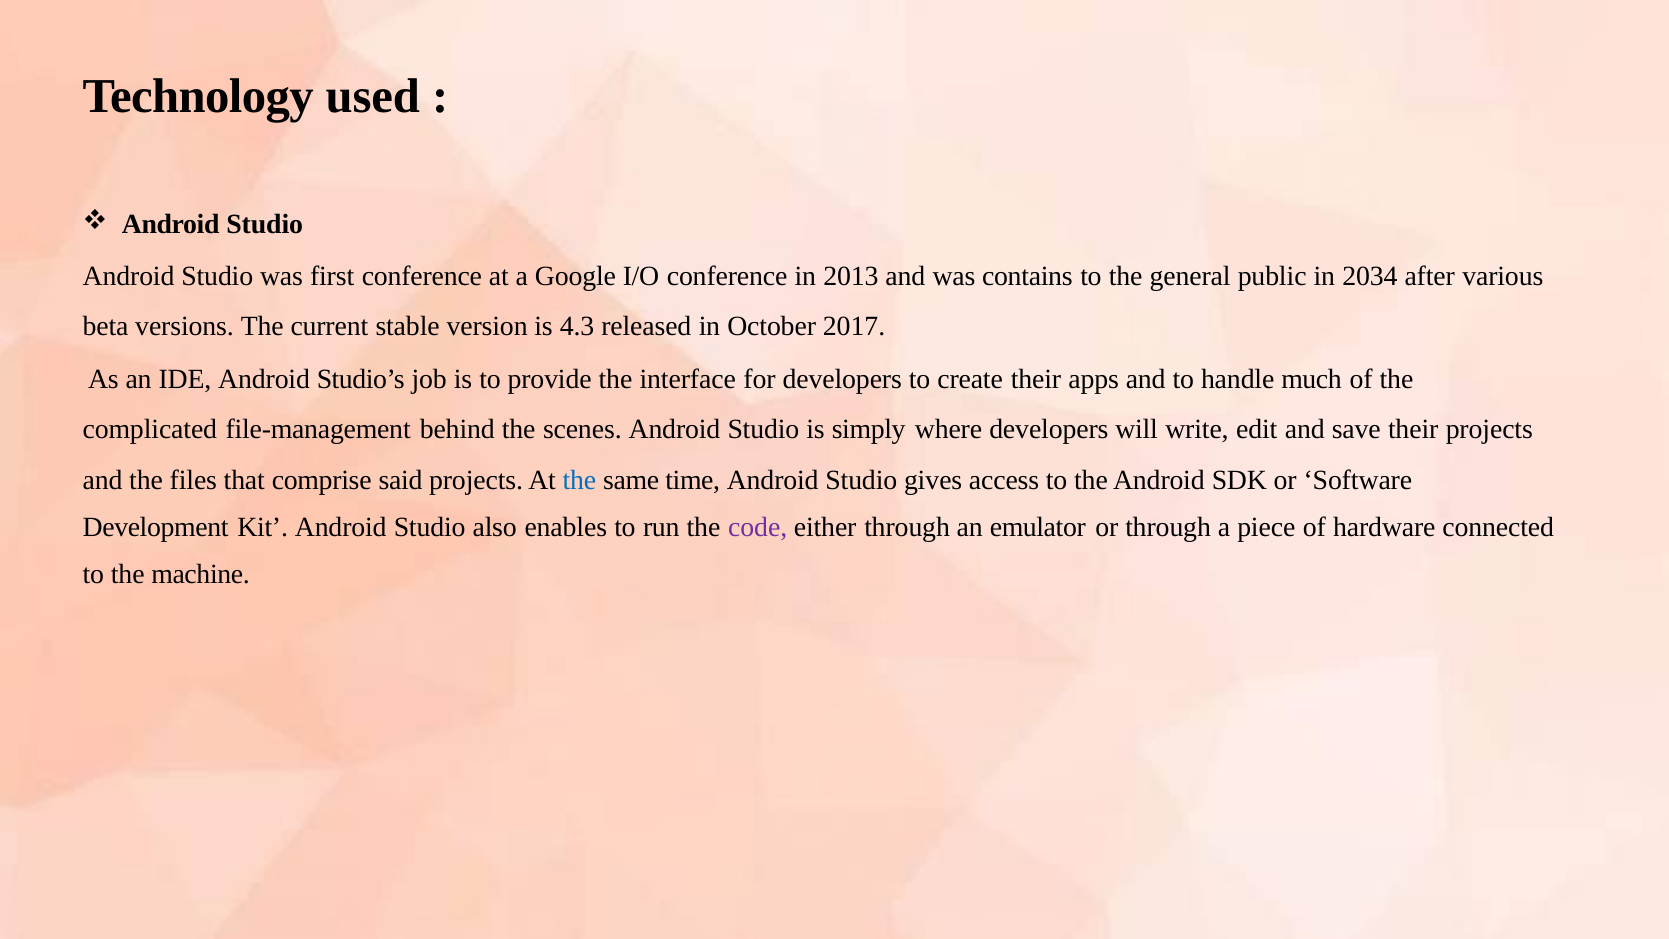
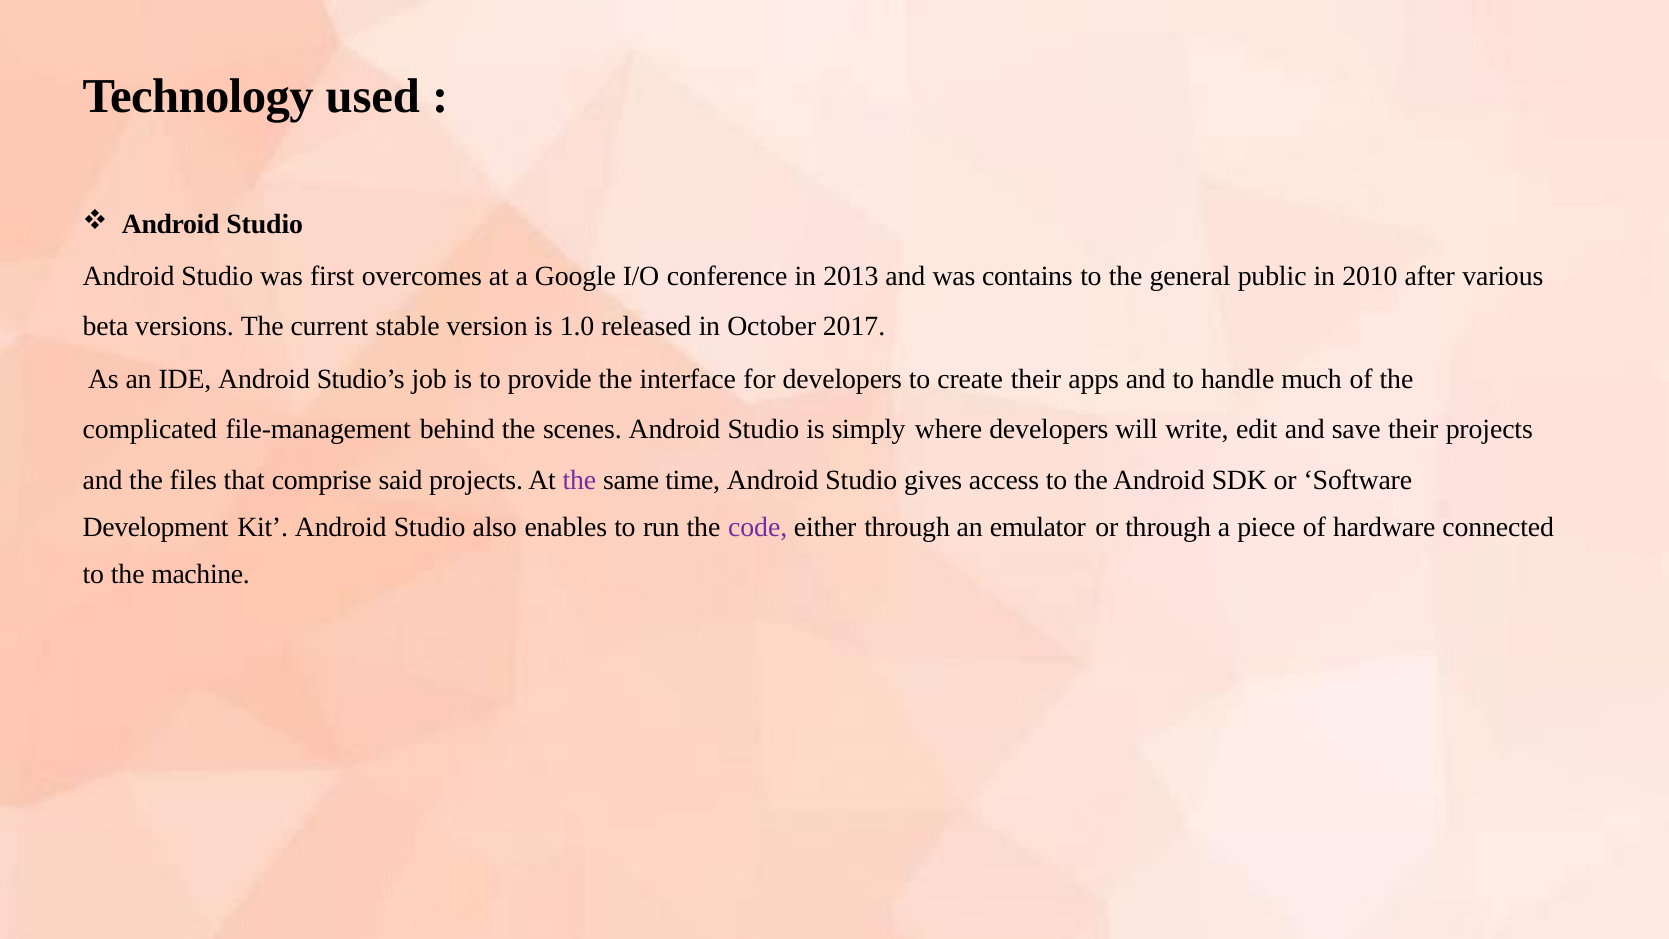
first conference: conference -> overcomes
2034: 2034 -> 2010
4.3: 4.3 -> 1.0
the at (579, 480) colour: blue -> purple
